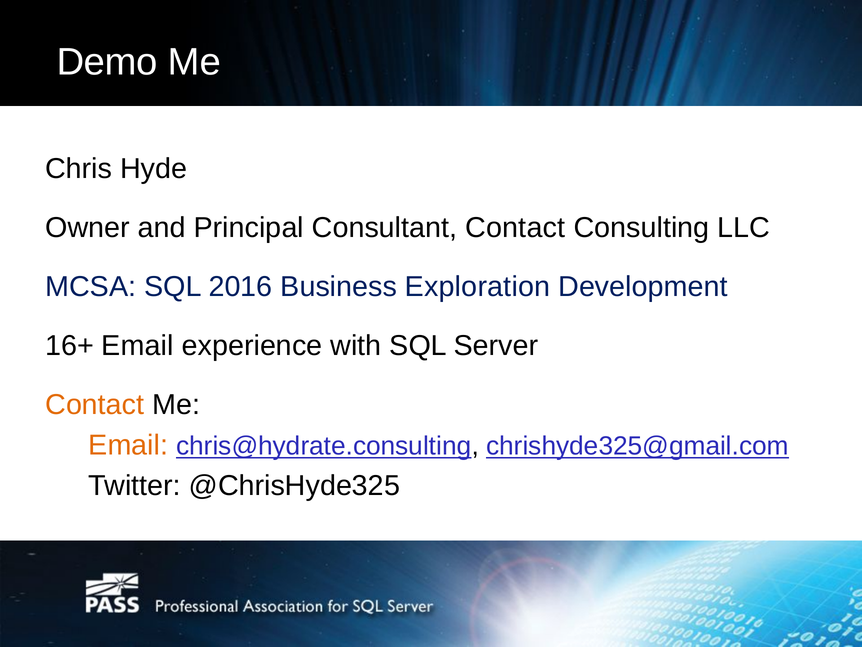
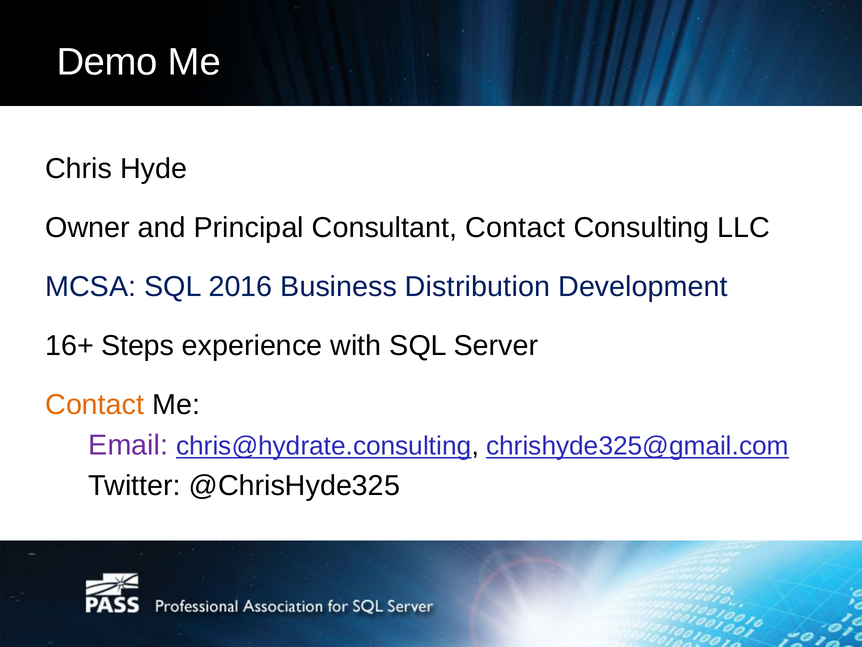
Exploration: Exploration -> Distribution
16+ Email: Email -> Steps
Email at (128, 445) colour: orange -> purple
